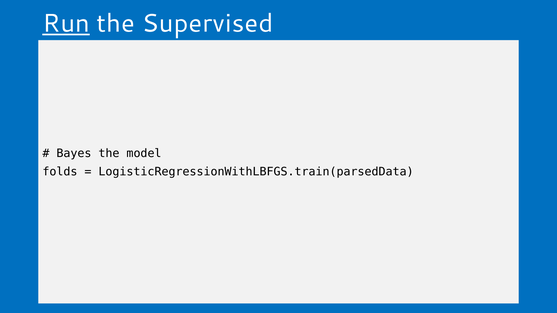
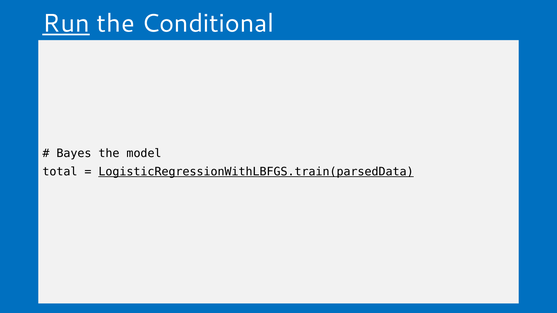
Supervised: Supervised -> Conditional
folds: folds -> total
LogisticRegressionWithLBFGS.train(parsedData underline: none -> present
